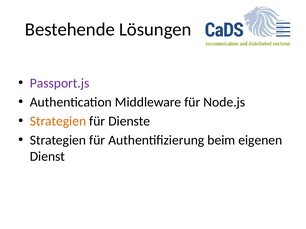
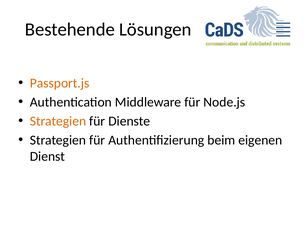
Passport.js colour: purple -> orange
